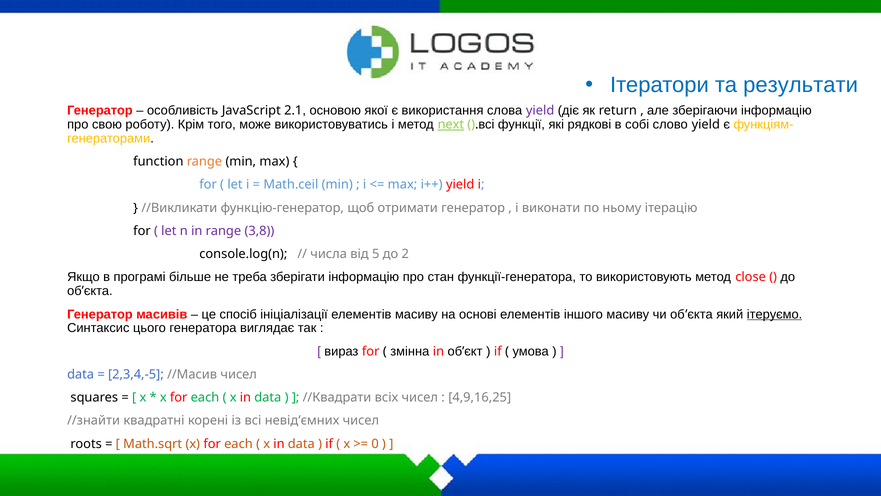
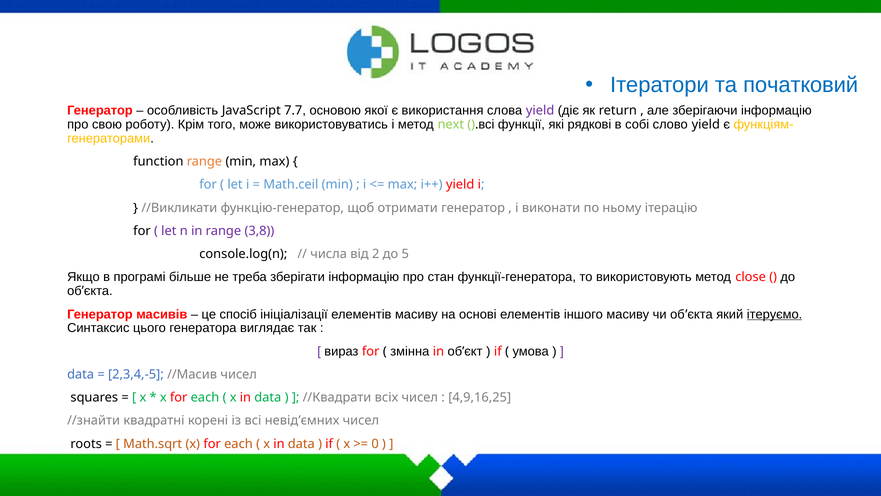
результати: результати -> початковий
2.1: 2.1 -> 7.7
next underline: present -> none
5: 5 -> 2
2: 2 -> 5
